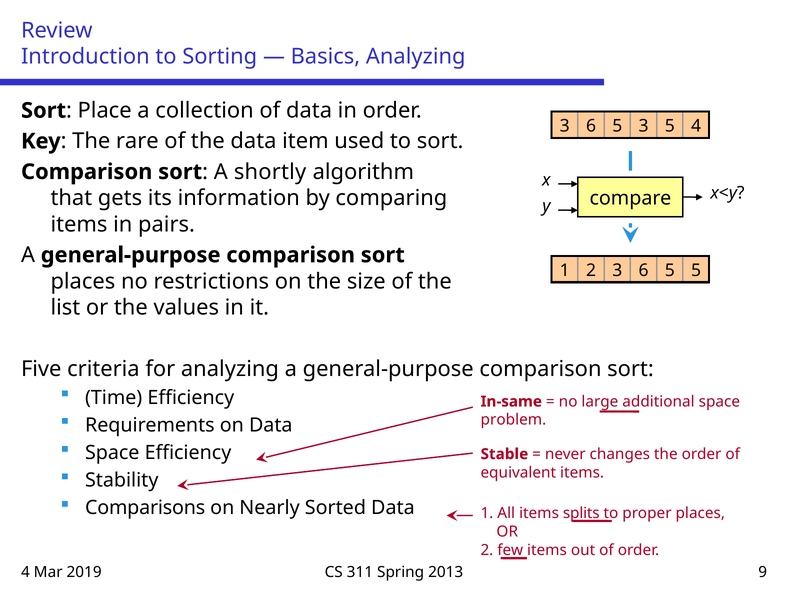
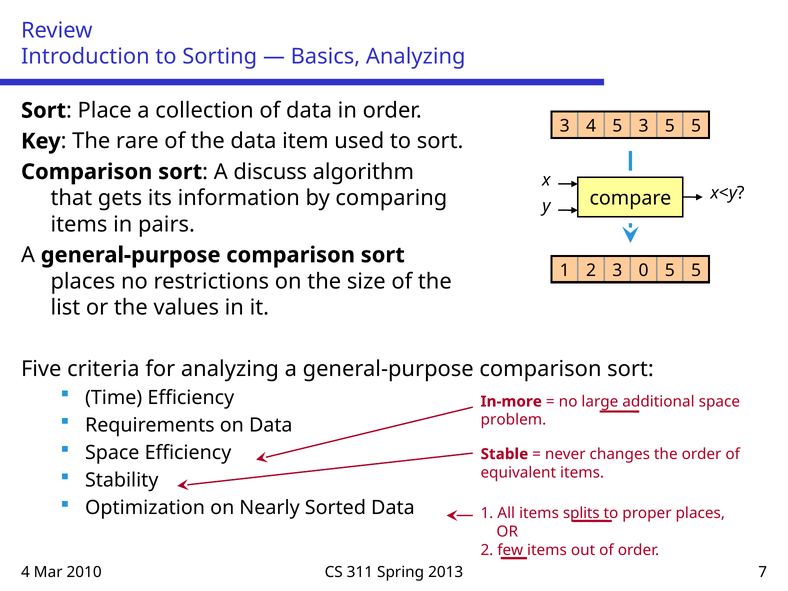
3 6: 6 -> 4
3 5 4: 4 -> 5
shortly: shortly -> discuss
2 6: 6 -> 0
In-same: In-same -> In-more
Comparisons: Comparisons -> Optimization
2019: 2019 -> 2010
9: 9 -> 7
